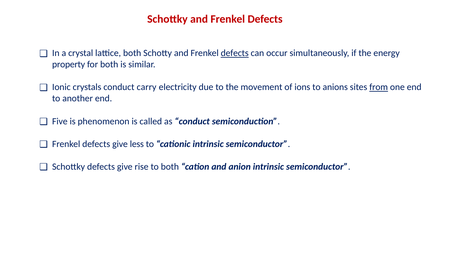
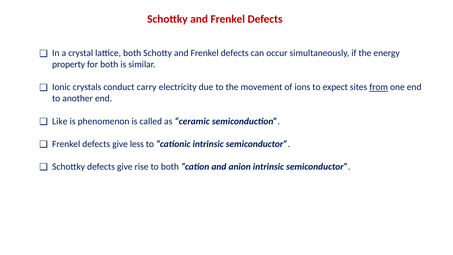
defects at (235, 53) underline: present -> none
anions: anions -> expect
Five: Five -> Like
as conduct: conduct -> ceramic
